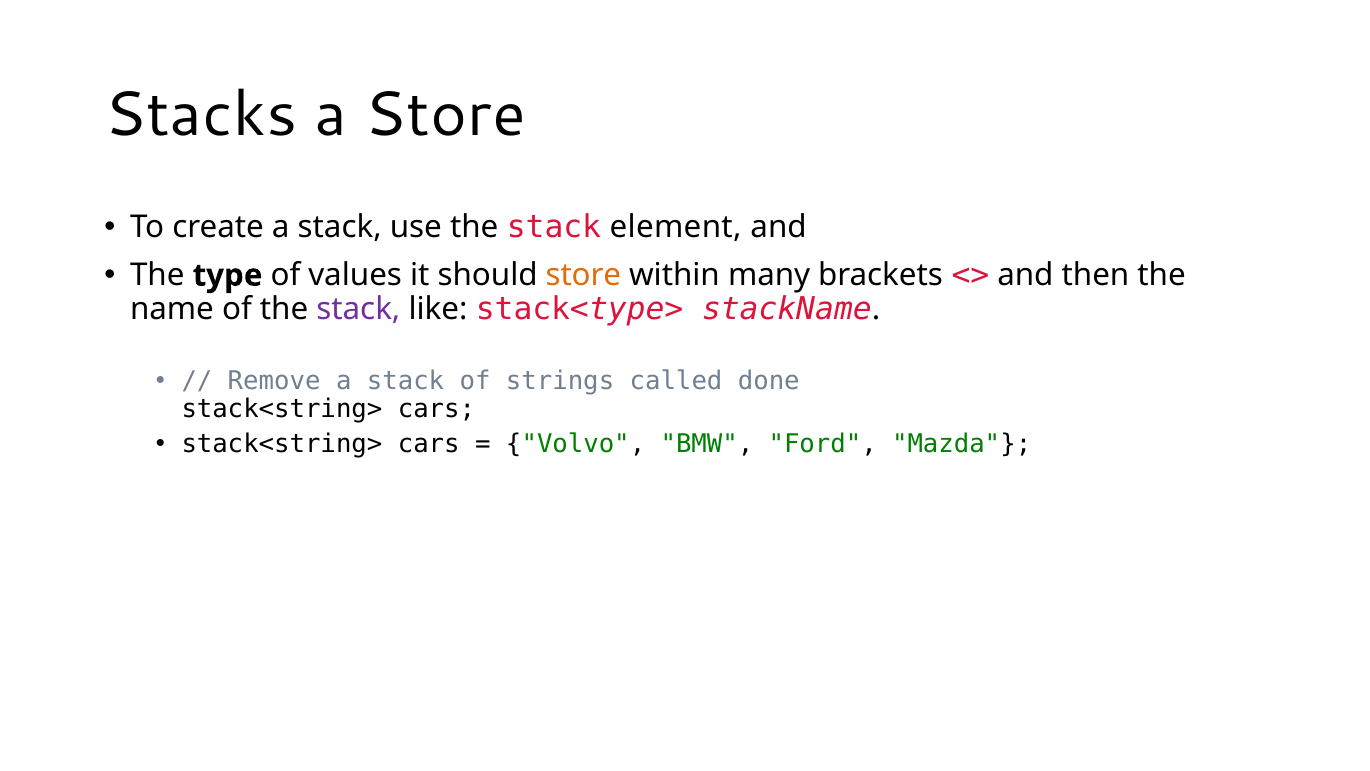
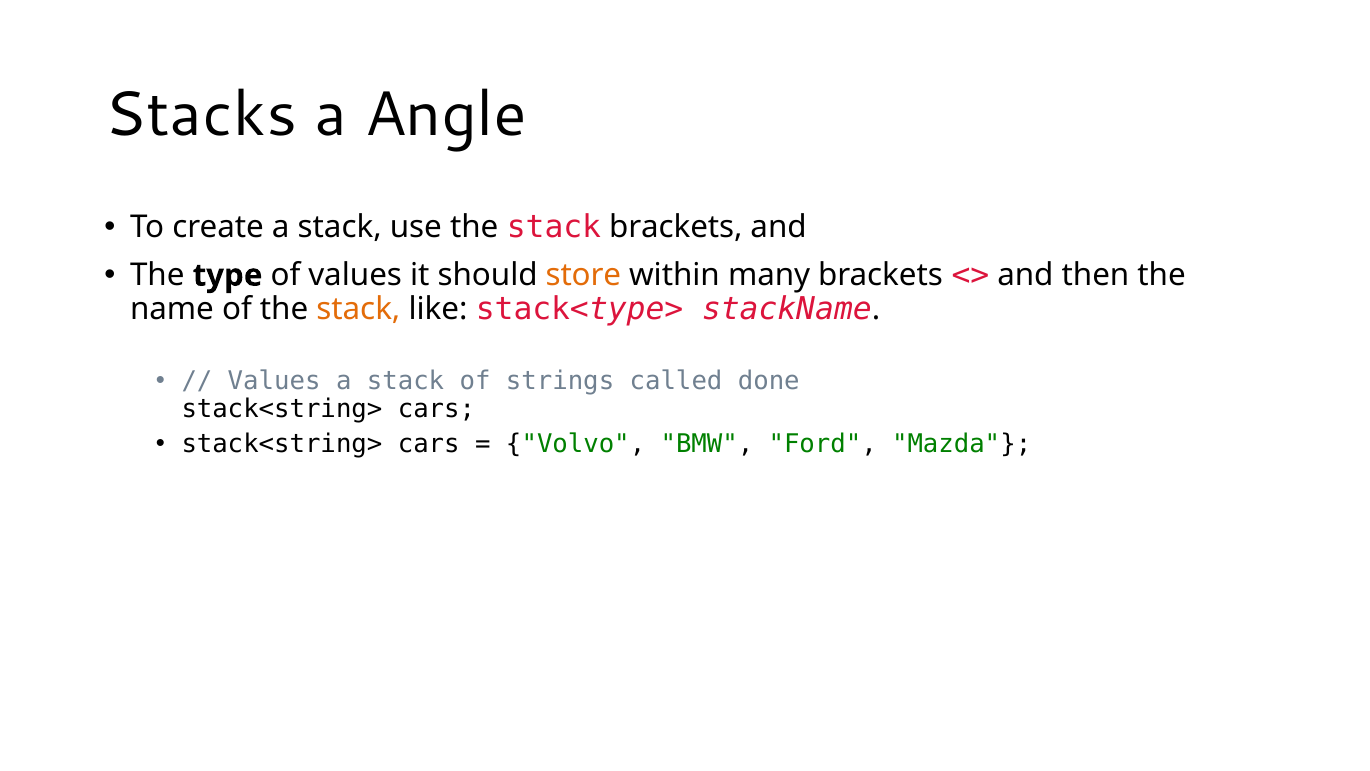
a Store: Store -> Angle
stack element: element -> brackets
stack at (358, 309) colour: purple -> orange
Remove at (274, 381): Remove -> Values
